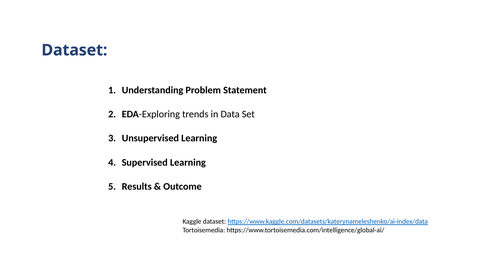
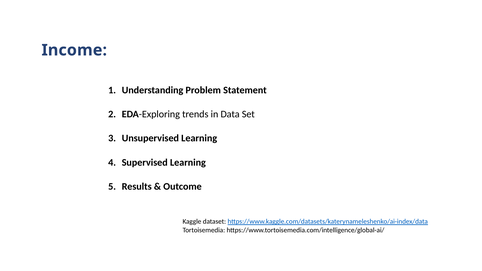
Dataset at (74, 50): Dataset -> Income
